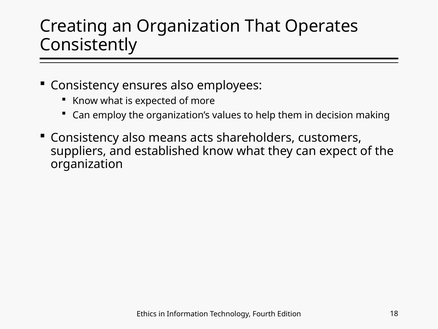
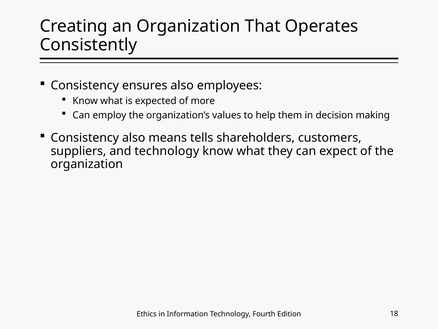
acts: acts -> tells
and established: established -> technology
